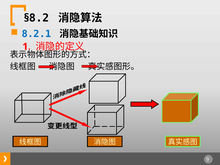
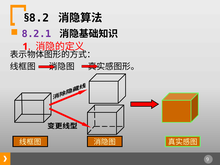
8.2.1 colour: blue -> purple
